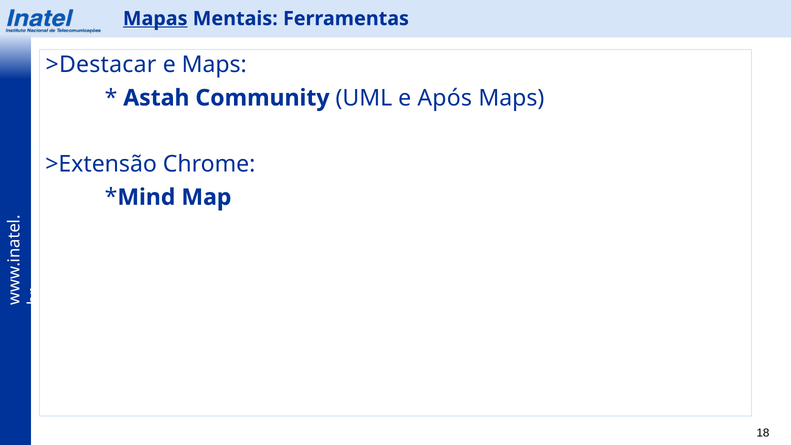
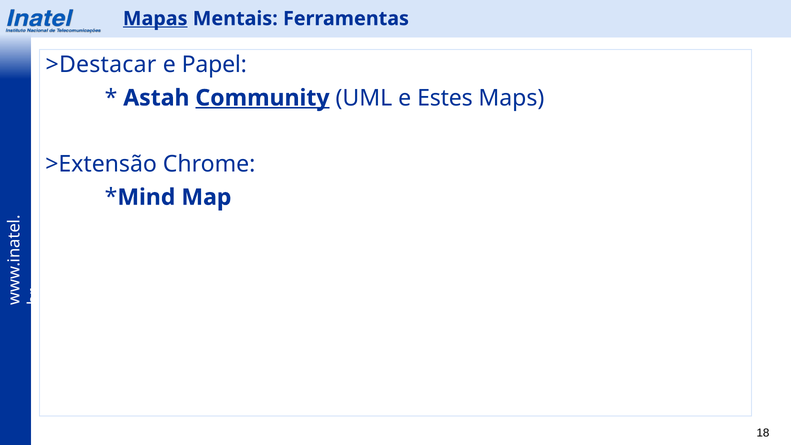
e Maps: Maps -> Papel
Community underline: none -> present
Após: Após -> Estes
